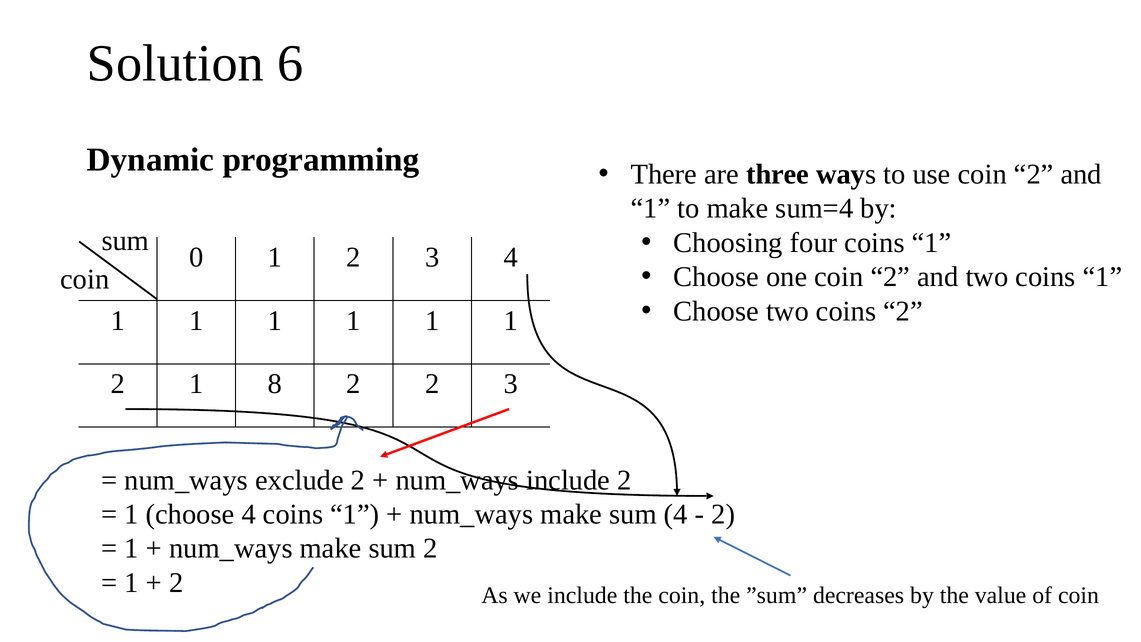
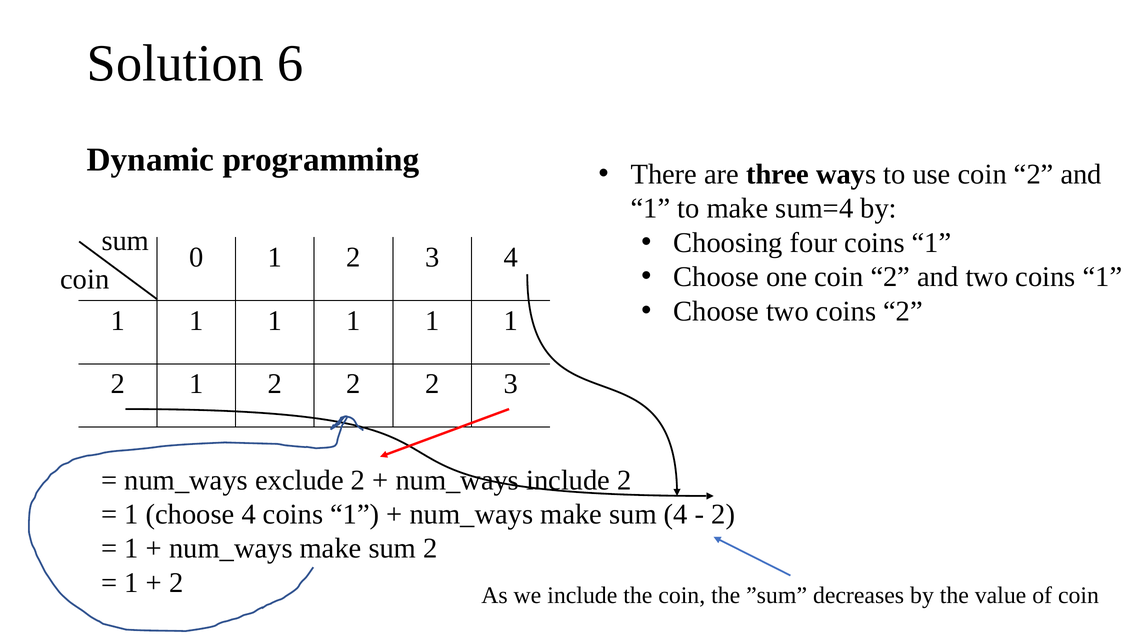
2 1 8: 8 -> 2
